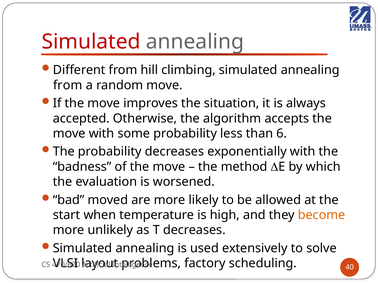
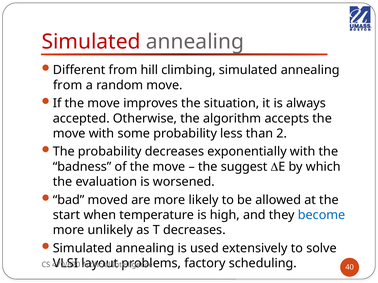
6: 6 -> 2
method: method -> suggest
become colour: orange -> blue
